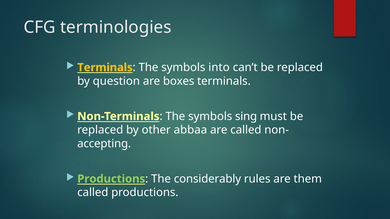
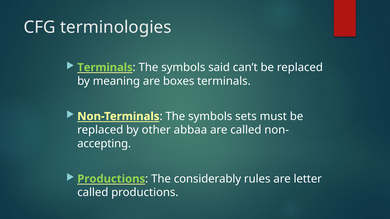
Terminals at (105, 68) colour: yellow -> light green
into: into -> said
question: question -> meaning
sing: sing -> sets
them: them -> letter
